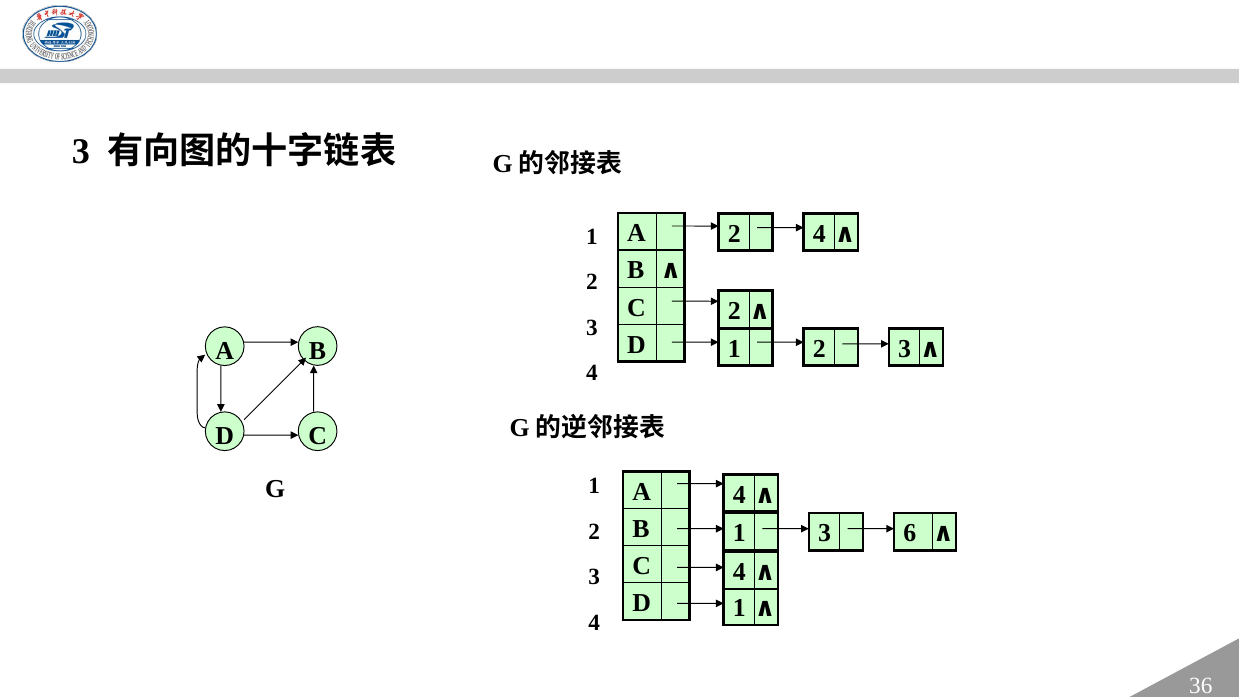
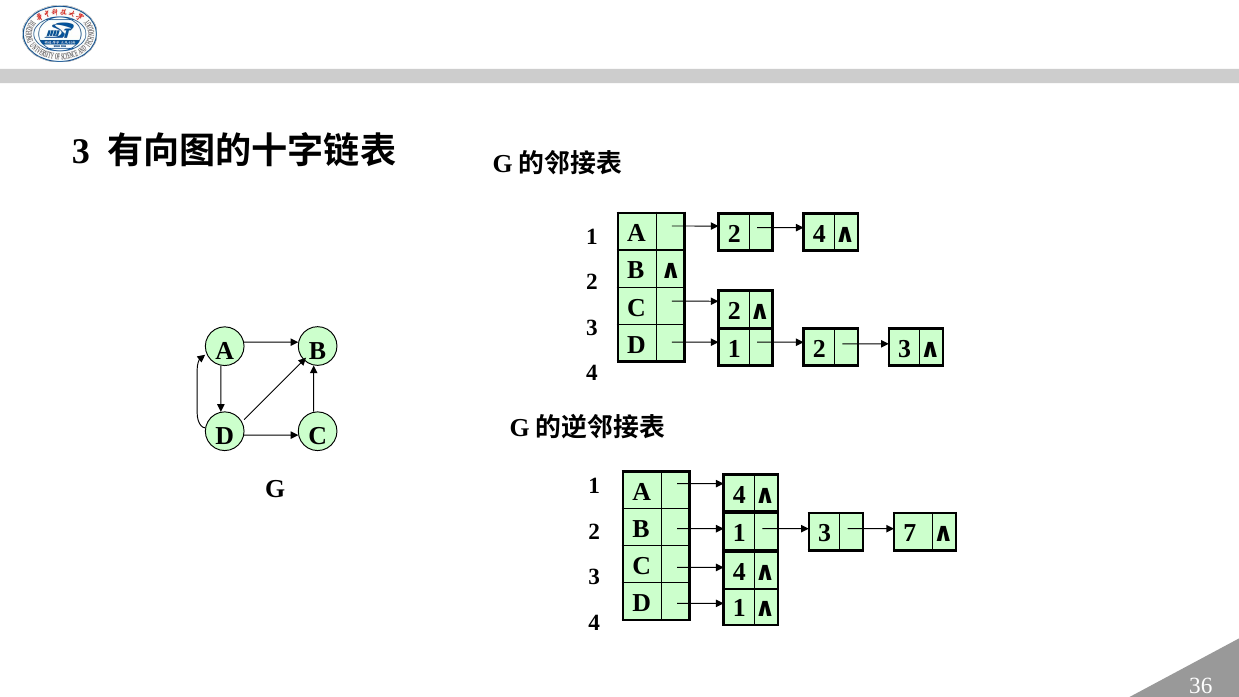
6: 6 -> 7
